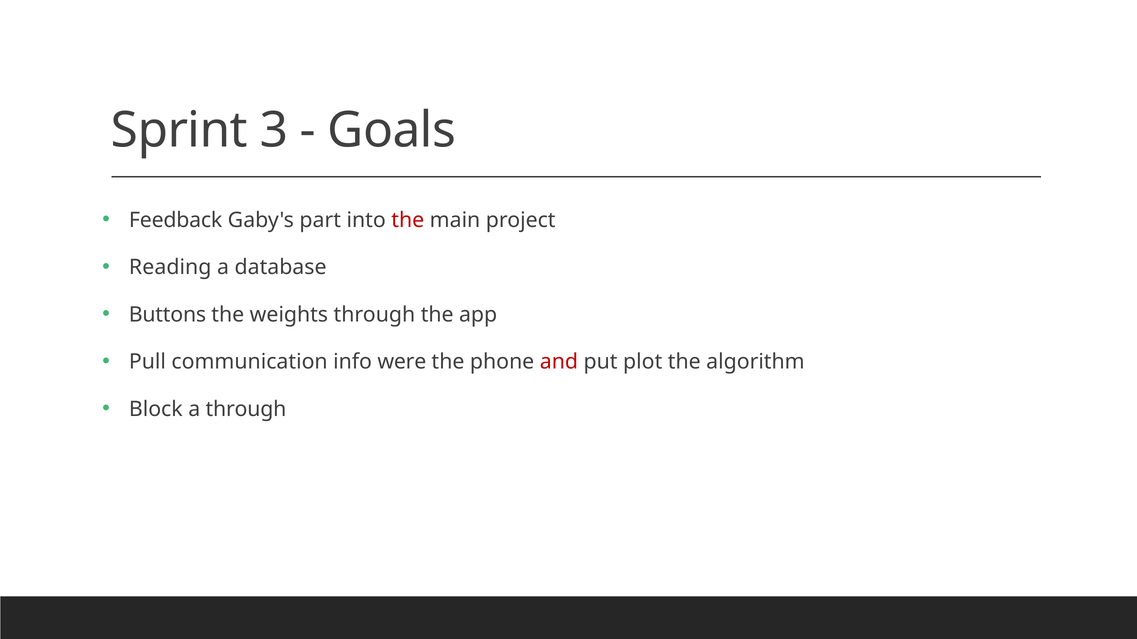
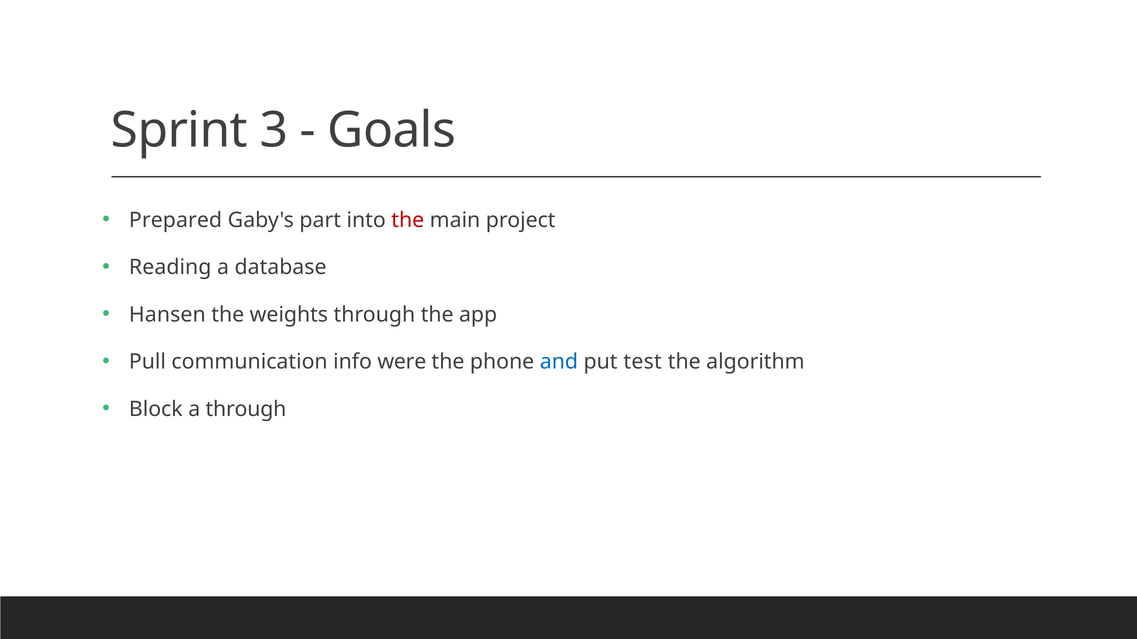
Feedback: Feedback -> Prepared
Buttons: Buttons -> Hansen
and colour: red -> blue
plot: plot -> test
